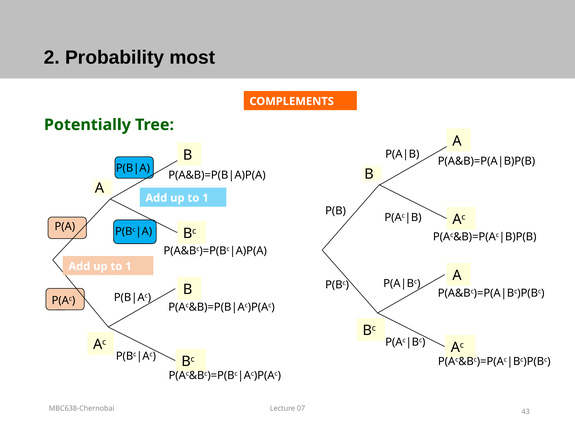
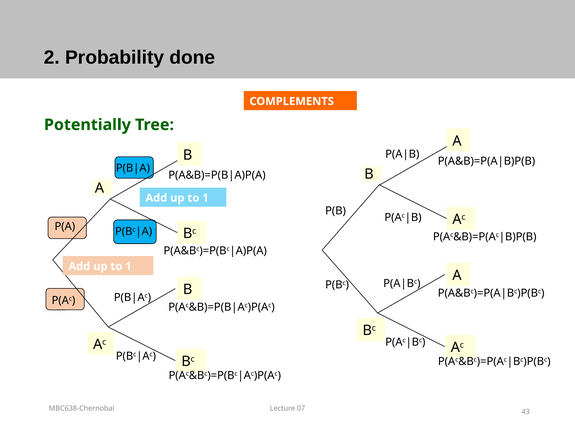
most: most -> done
